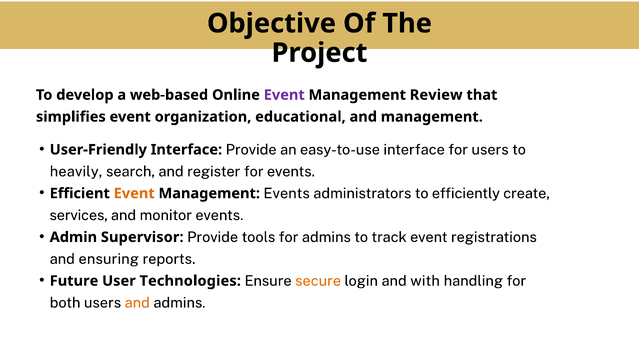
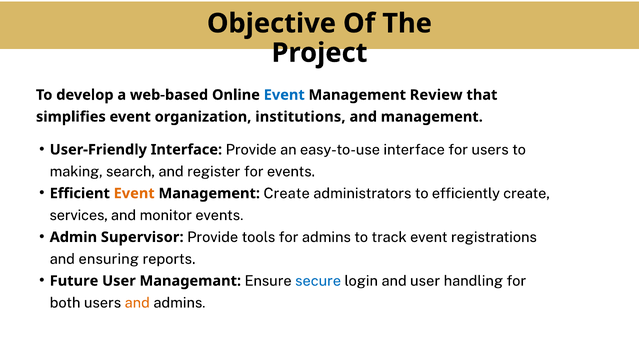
Event at (284, 95) colour: purple -> blue
educational: educational -> institutions
heavily: heavily -> making
Management Events: Events -> Create
Technologies: Technologies -> Managemant
secure colour: orange -> blue
and with: with -> user
